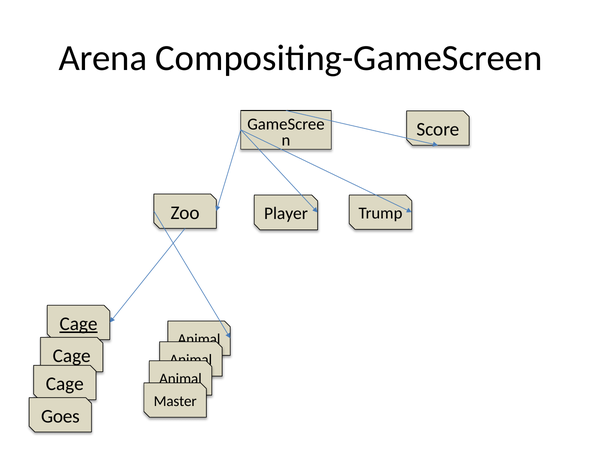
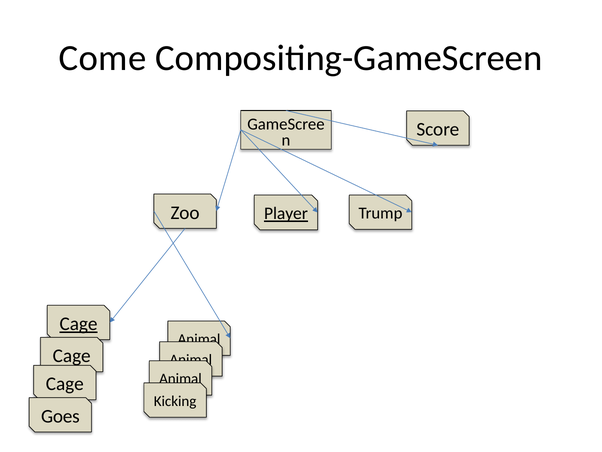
Arena: Arena -> Come
Player underline: none -> present
Master: Master -> Kicking
